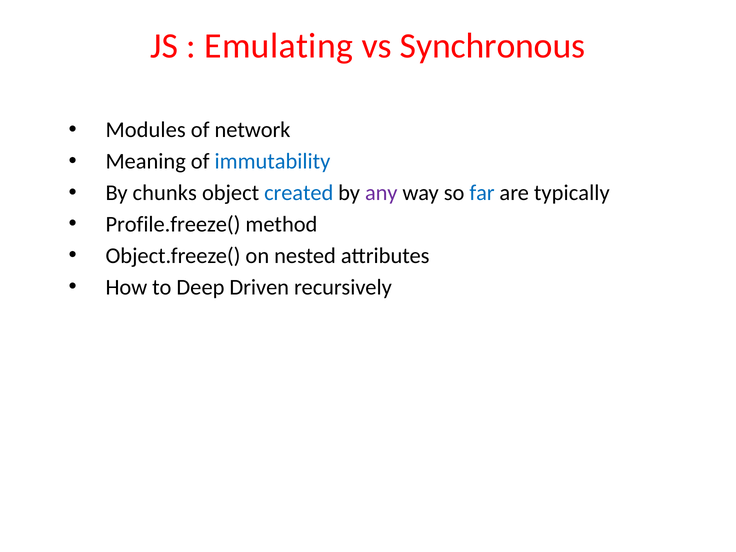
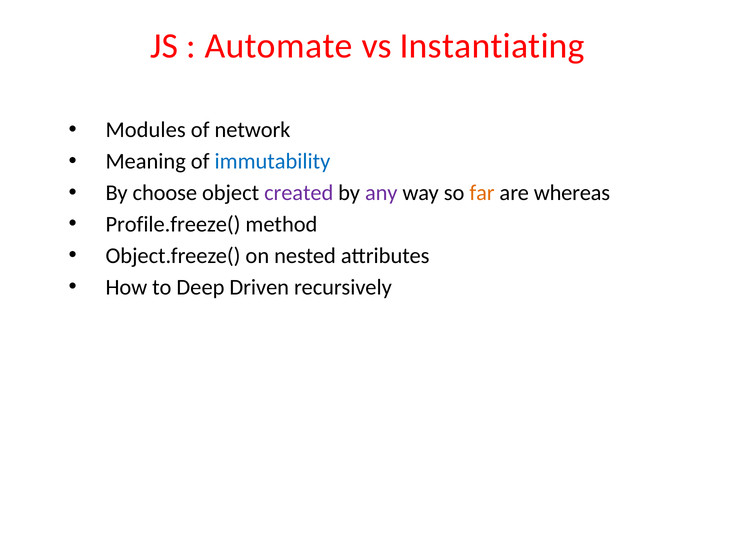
Emulating: Emulating -> Automate
Synchronous: Synchronous -> Instantiating
chunks: chunks -> choose
created colour: blue -> purple
far colour: blue -> orange
typically: typically -> whereas
